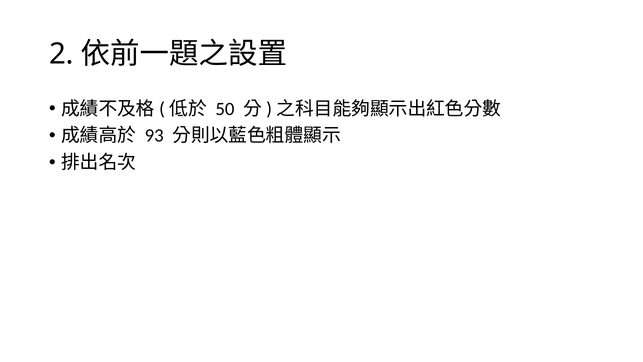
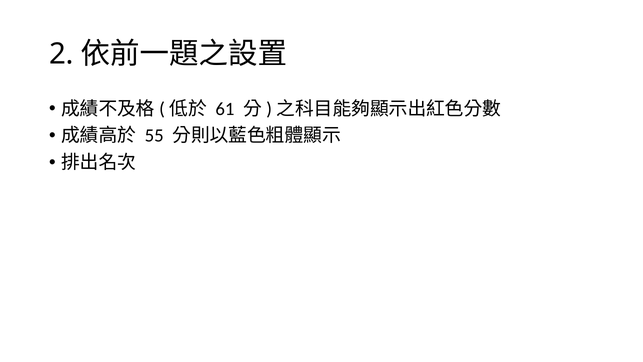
50: 50 -> 61
93: 93 -> 55
